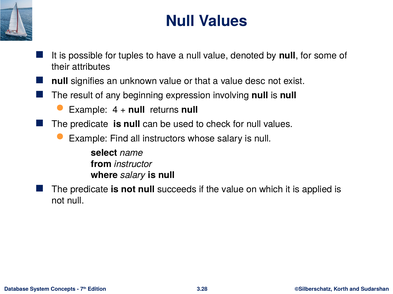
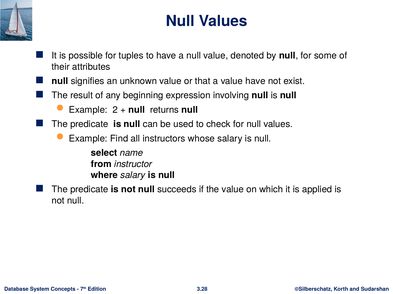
value desc: desc -> have
4: 4 -> 2
